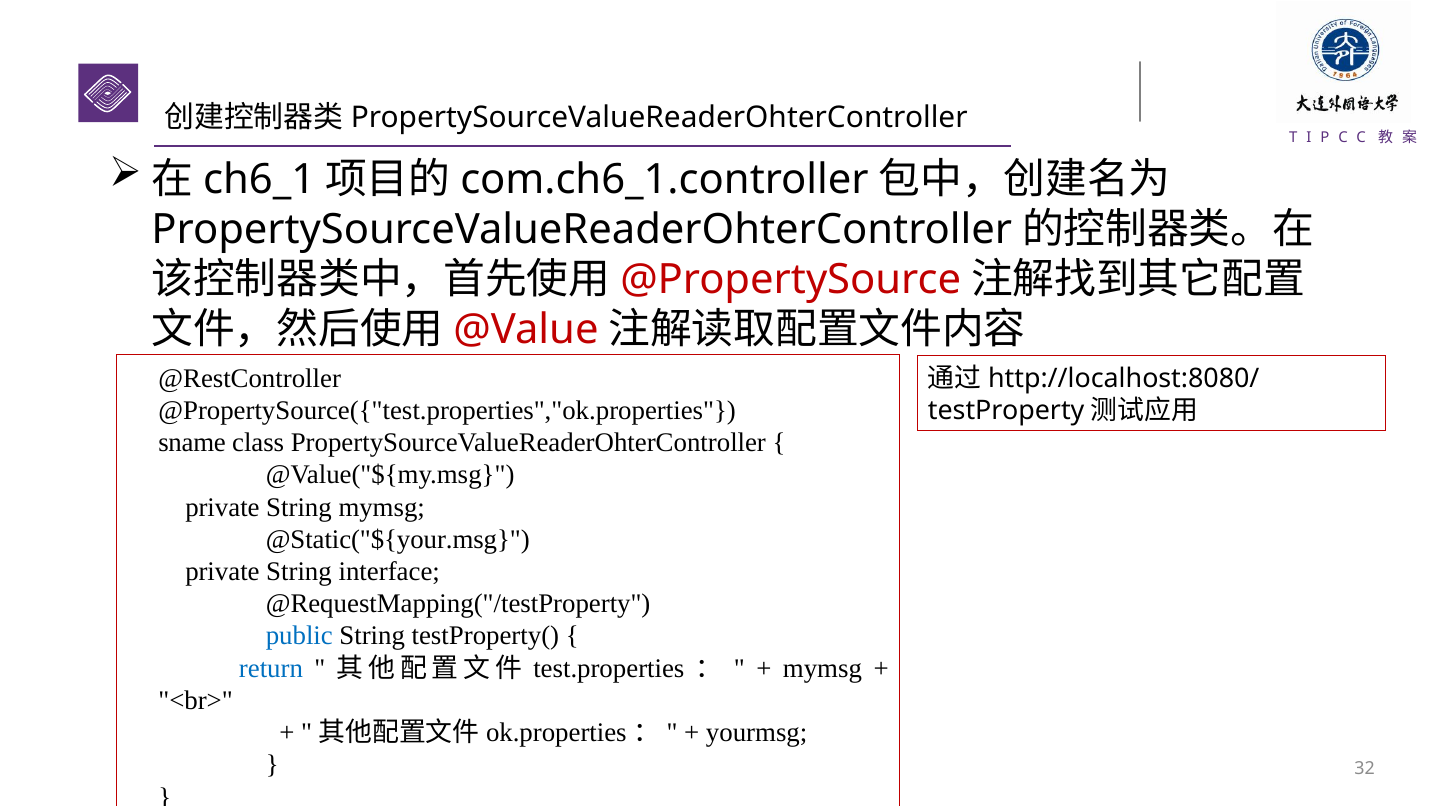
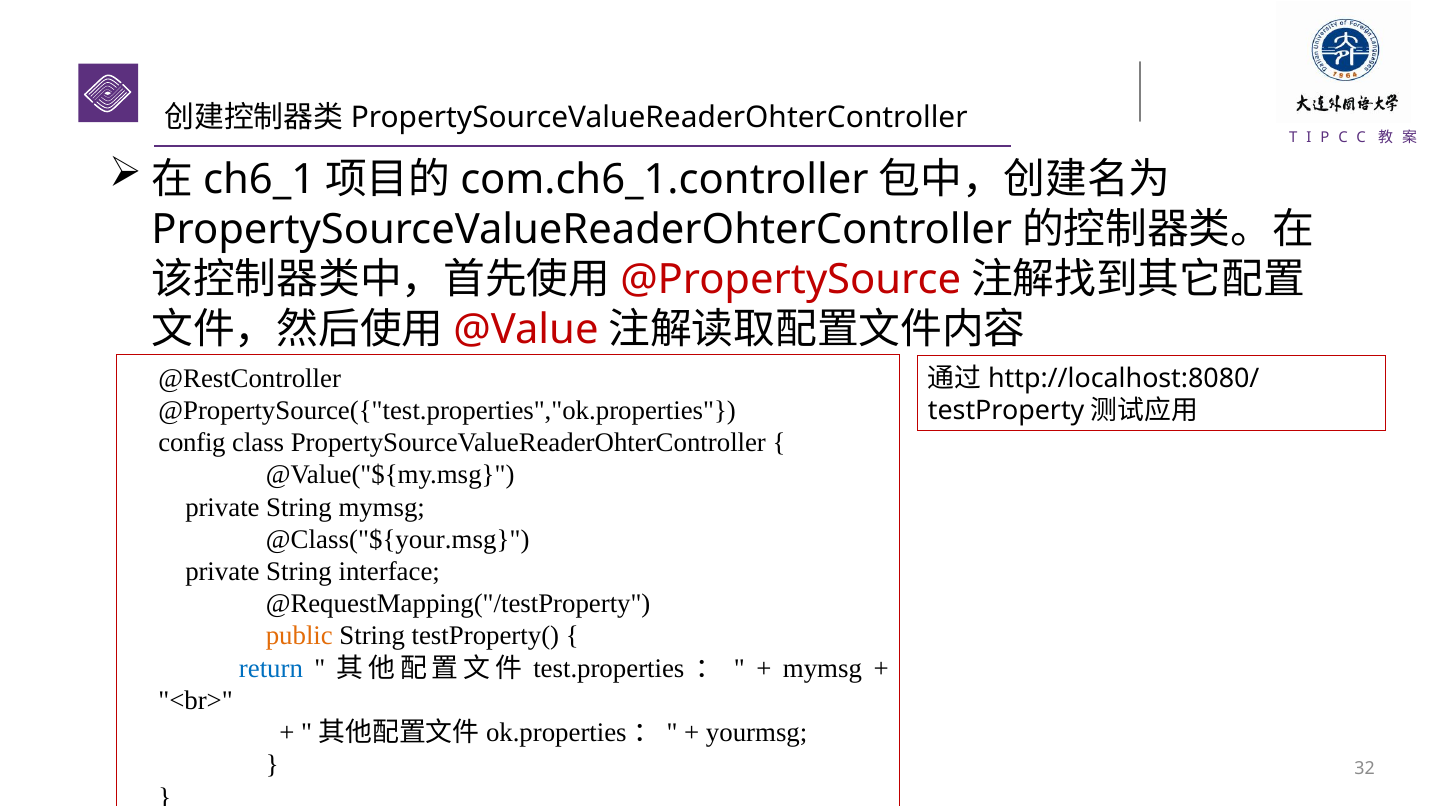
sname: sname -> config
@Static("${your.msg: @Static("${your.msg -> @Class("${your.msg
public colour: blue -> orange
